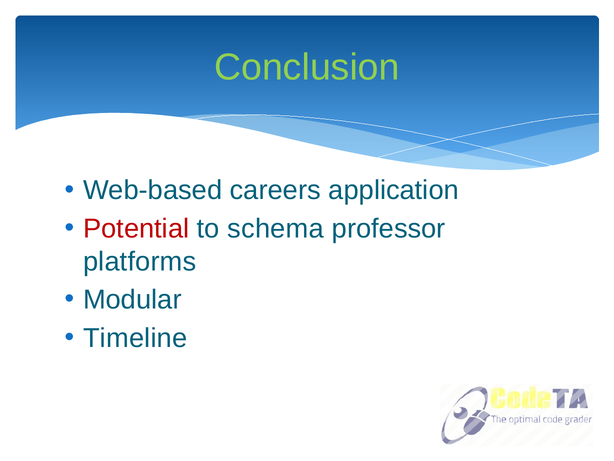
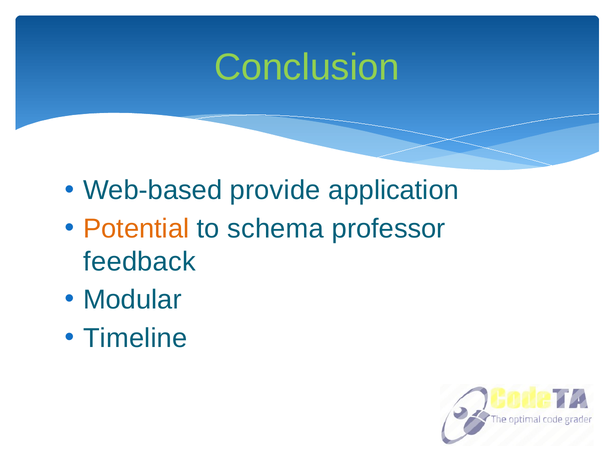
careers: careers -> provide
Potential colour: red -> orange
platforms: platforms -> feedback
